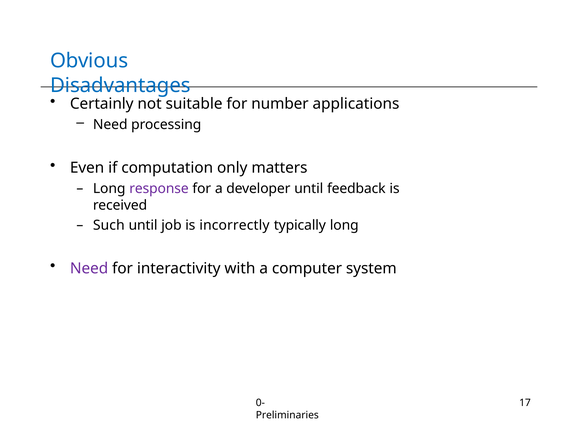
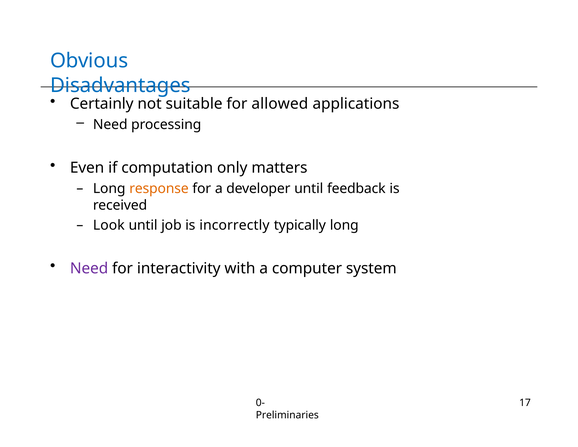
number: number -> allowed
response colour: purple -> orange
Such: Such -> Look
